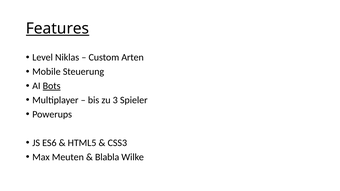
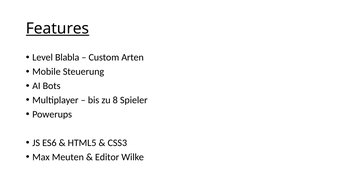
Niklas: Niklas -> Blabla
Bots underline: present -> none
3: 3 -> 8
Blabla: Blabla -> Editor
